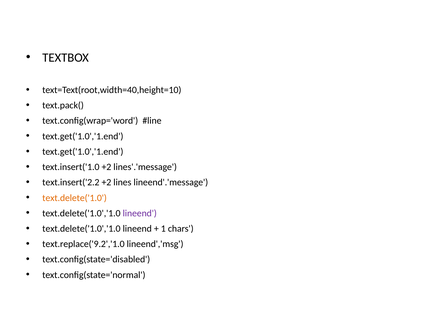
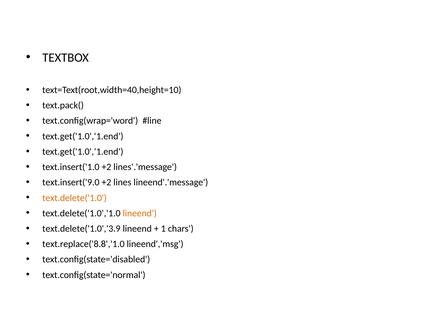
text.insert('2.2: text.insert('2.2 -> text.insert('9.0
lineend at (140, 214) colour: purple -> orange
text.delete('1.0','1.0 at (81, 229): text.delete('1.0','1.0 -> text.delete('1.0','3.9
text.replace('9.2','1.0: text.replace('9.2','1.0 -> text.replace('8.8','1.0
